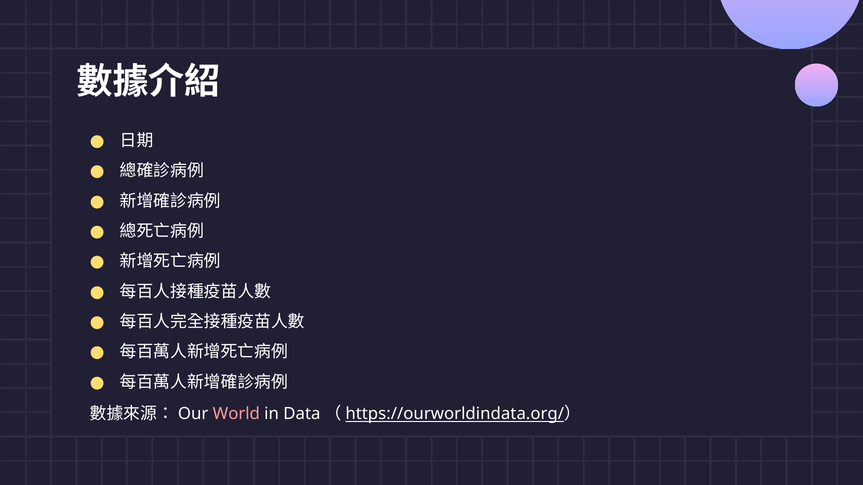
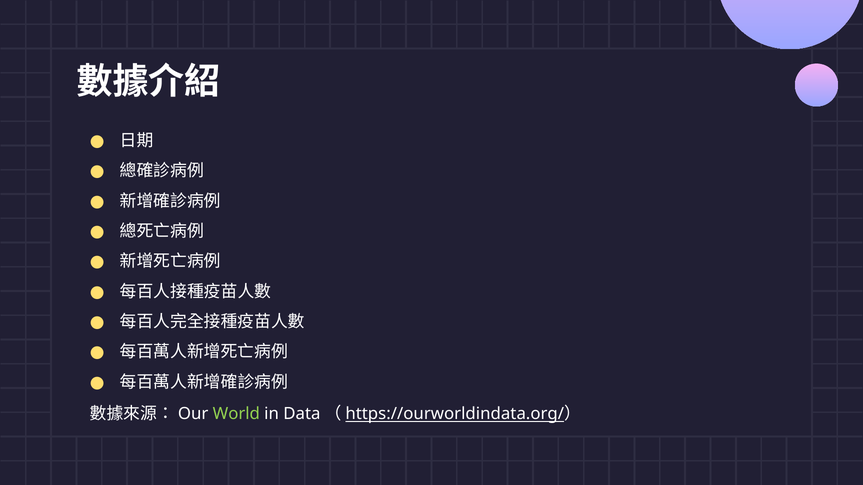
World colour: pink -> light green
